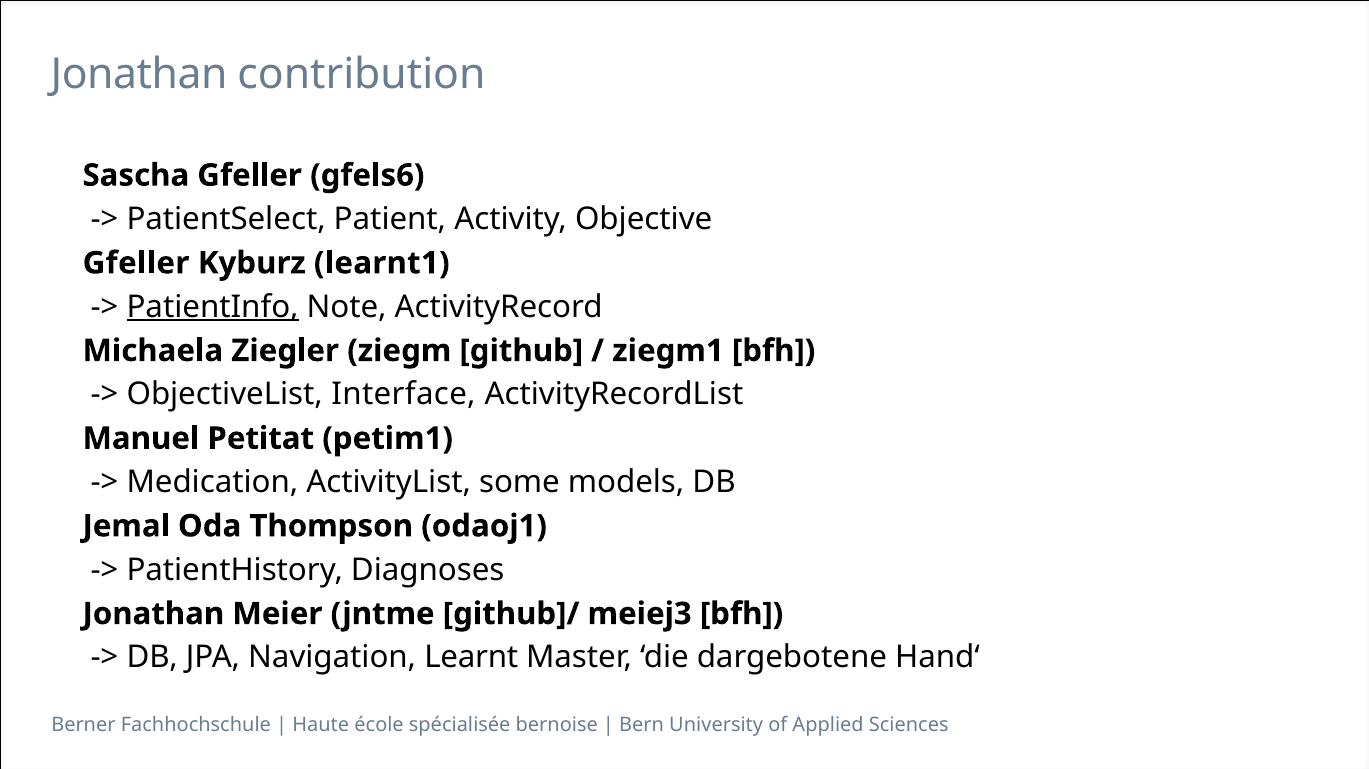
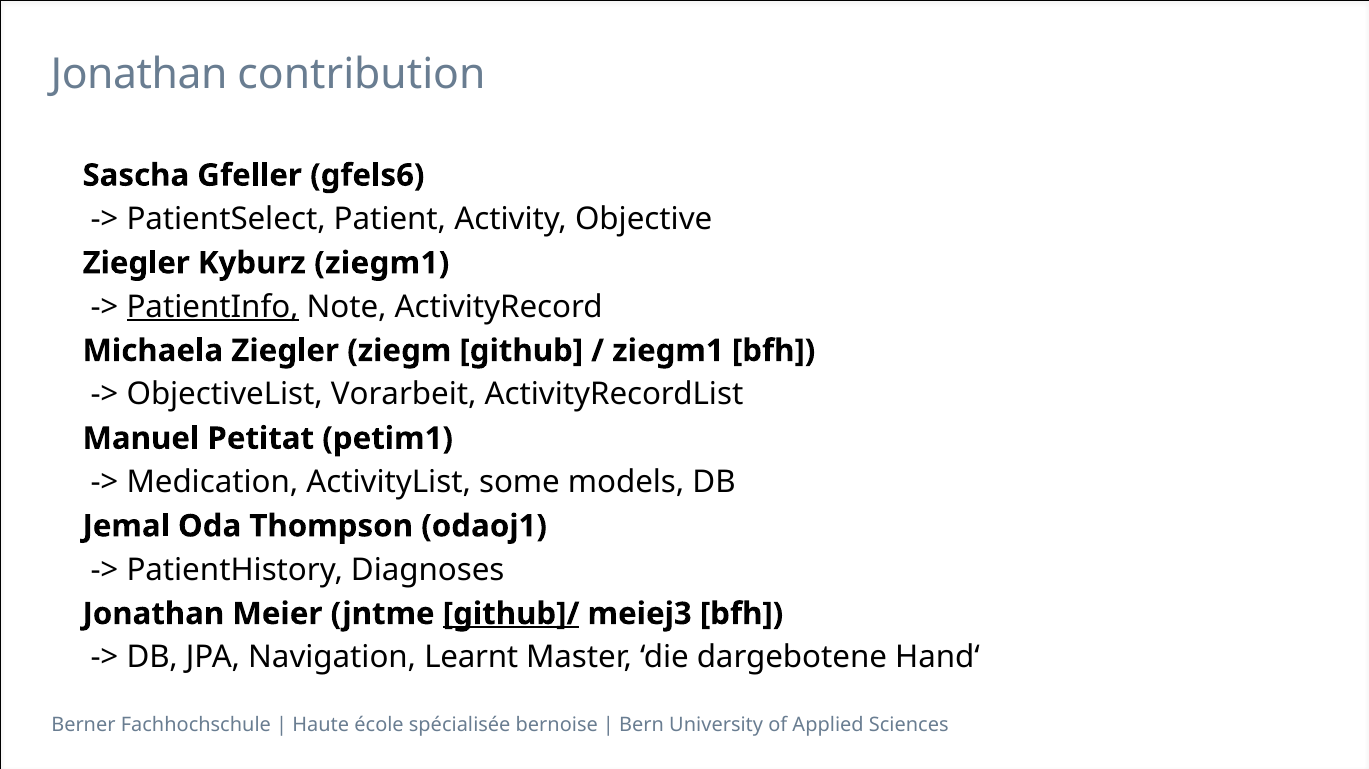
Gfeller at (136, 263): Gfeller -> Ziegler
Kyburz learnt1: learnt1 -> ziegm1
Interface: Interface -> Vorarbeit
github]/ underline: none -> present
